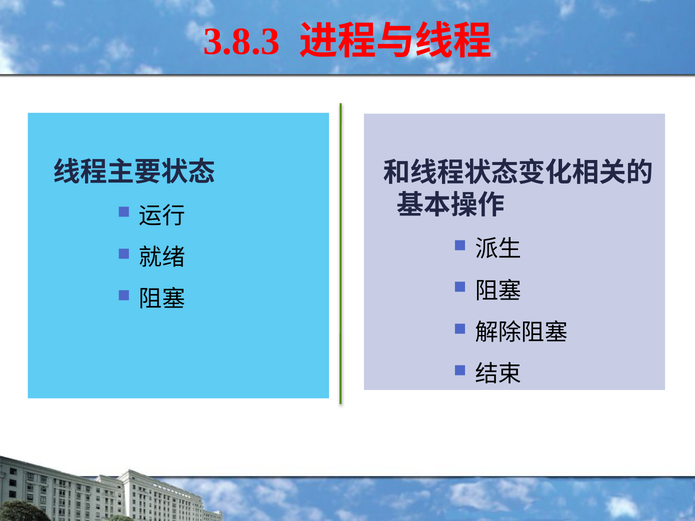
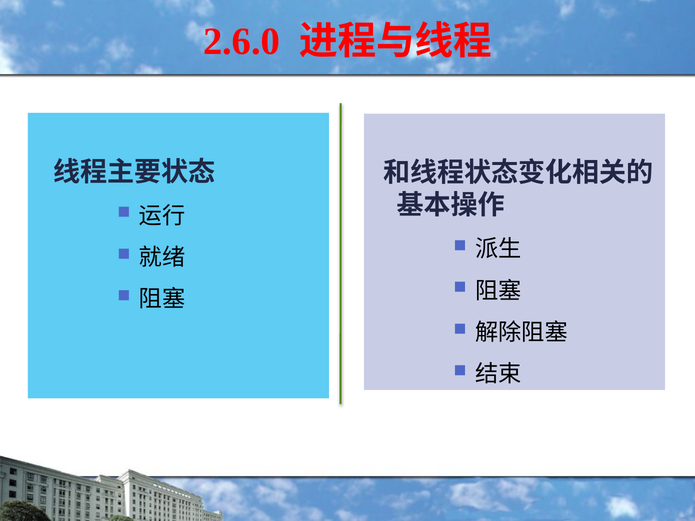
3.8.3: 3.8.3 -> 2.6.0
